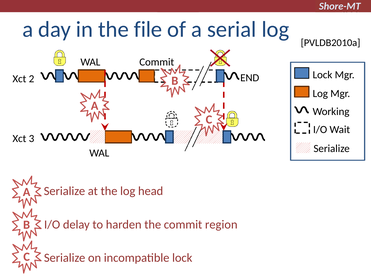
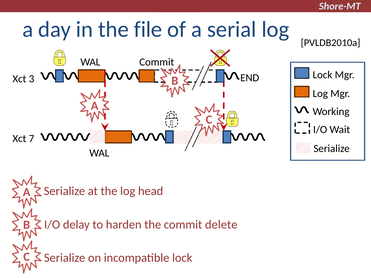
2: 2 -> 3
3: 3 -> 7
region: region -> delete
